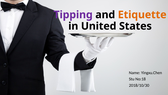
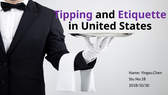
Etiquette colour: orange -> purple
